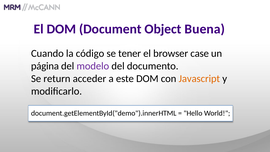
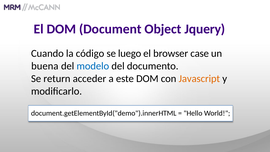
Buena: Buena -> Jquery
tener: tener -> luego
página: página -> buena
modelo colour: purple -> blue
